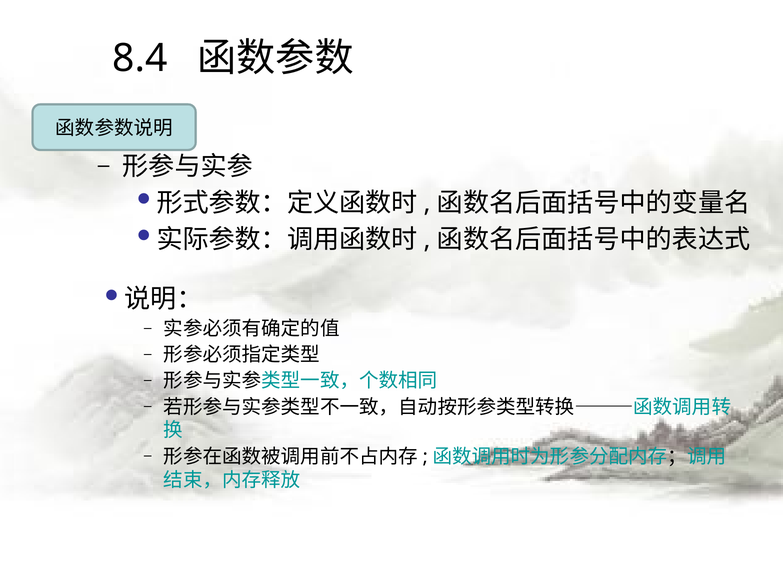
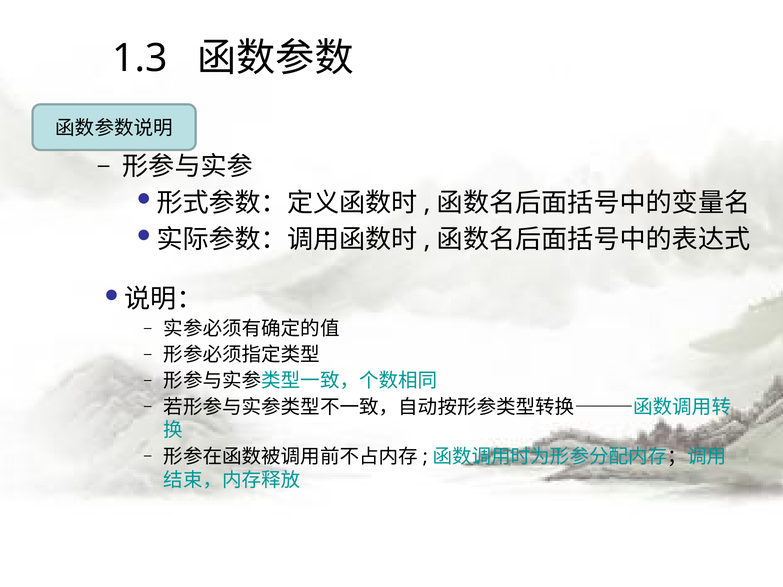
8.4: 8.4 -> 1.3
